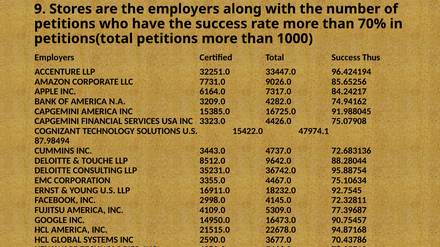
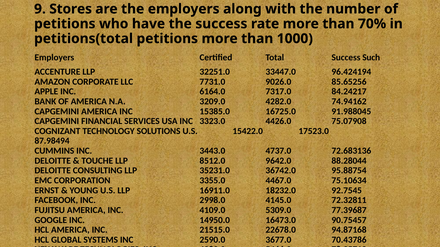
Thus: Thus -> Such
47974.1: 47974.1 -> 17523.0
